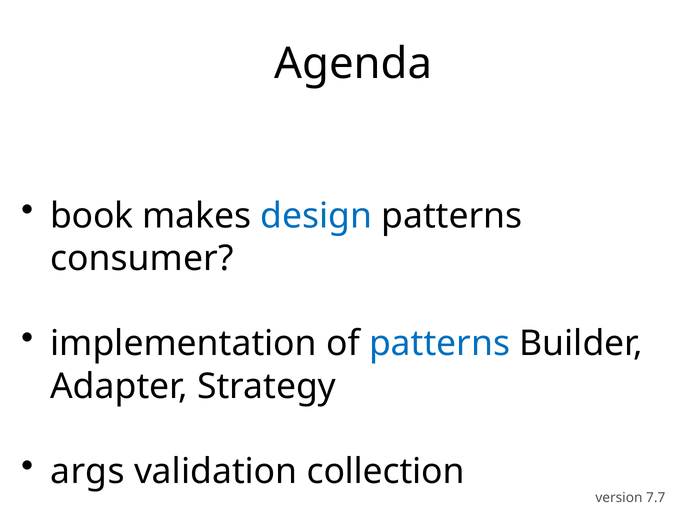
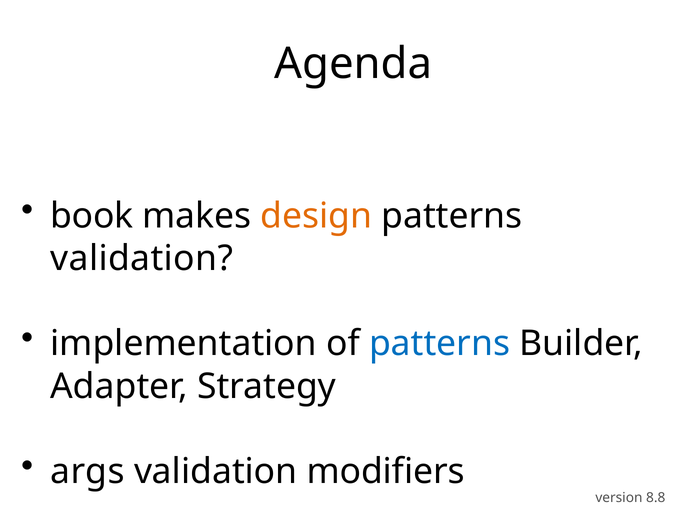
design colour: blue -> orange
consumer at (142, 258): consumer -> validation
collection: collection -> modifiers
7.7: 7.7 -> 8.8
